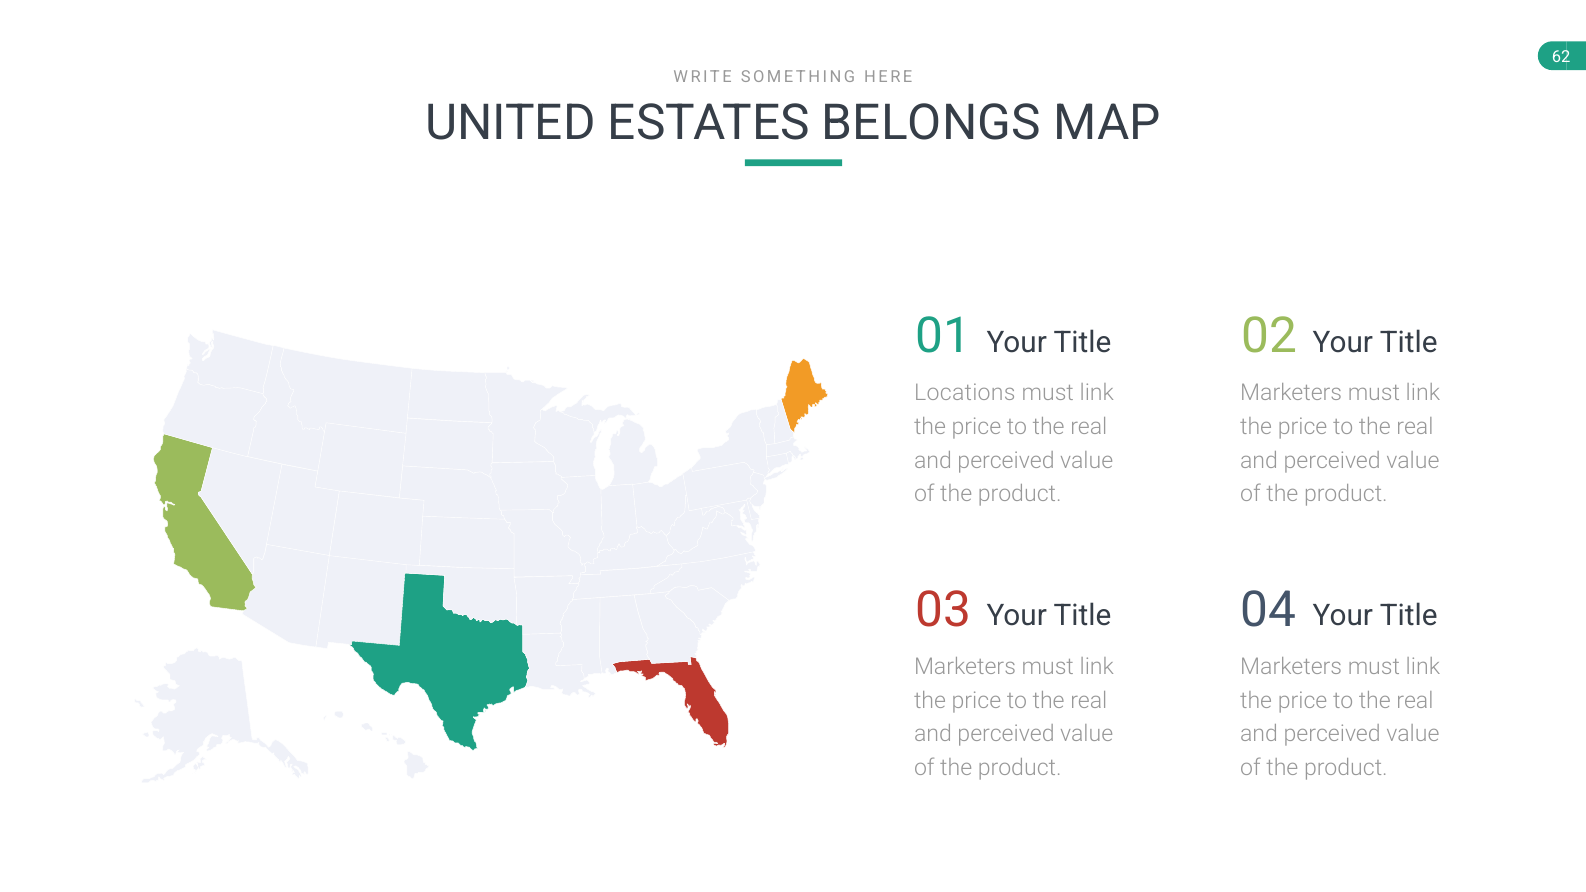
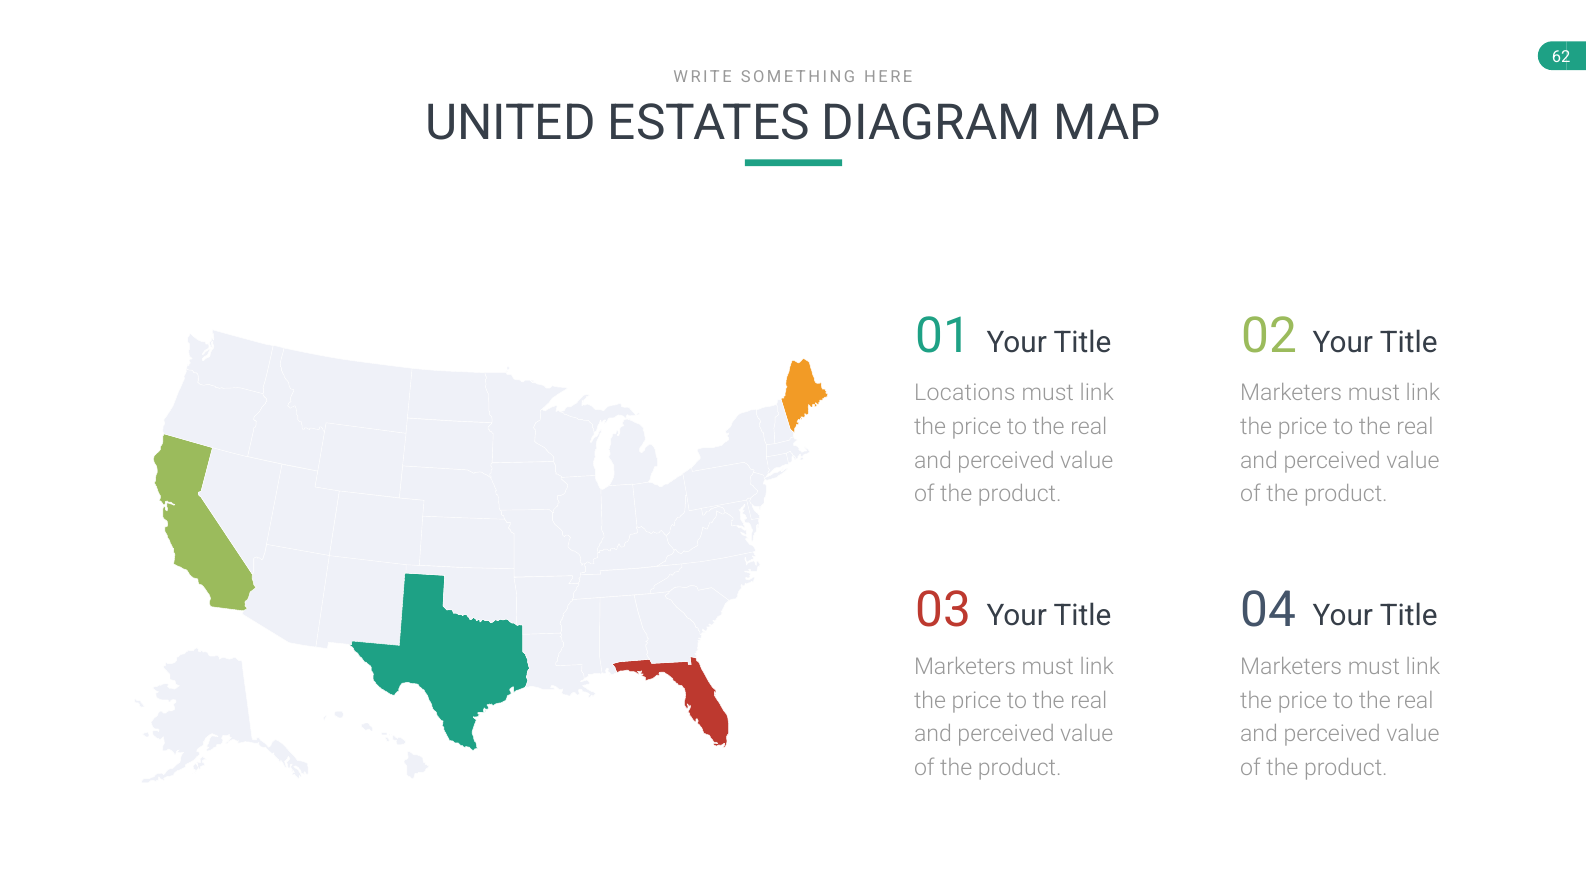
BELONGS: BELONGS -> DIAGRAM
